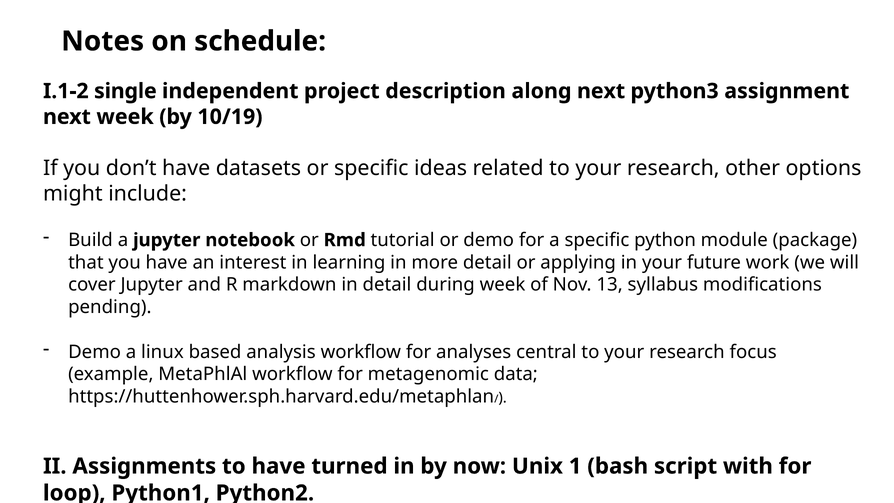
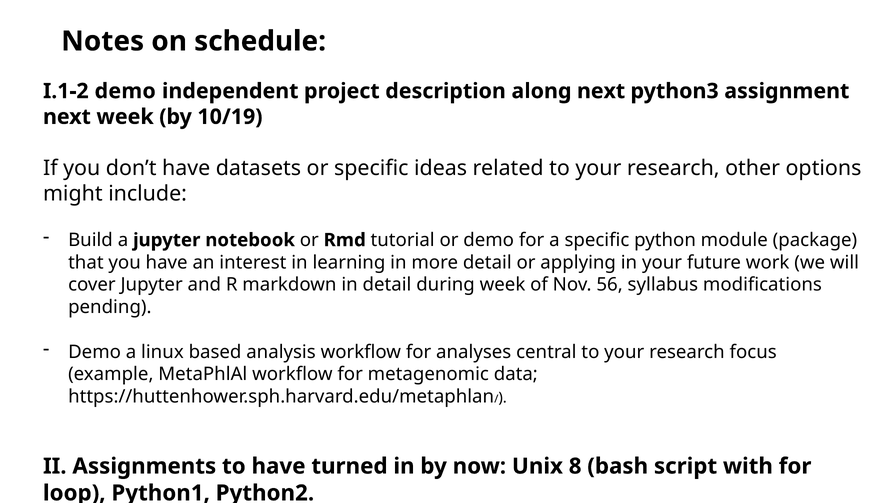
I.1-2 single: single -> demo
13: 13 -> 56
1: 1 -> 8
